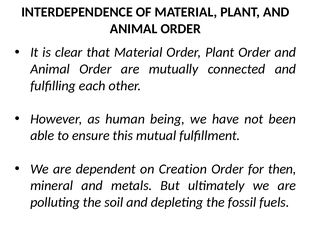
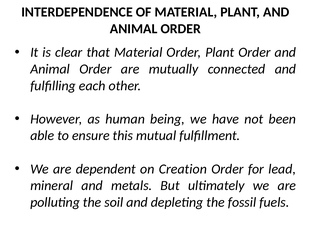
then: then -> lead
